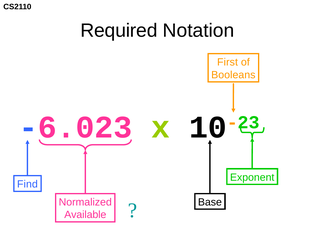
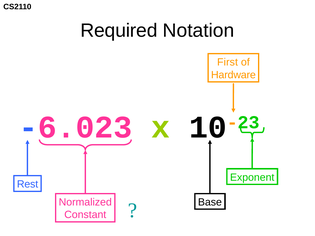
Booleans: Booleans -> Hardware
Find: Find -> Rest
Available: Available -> Constant
